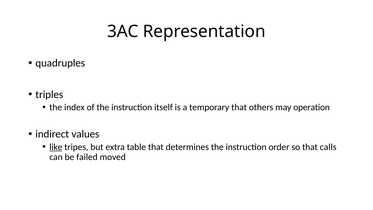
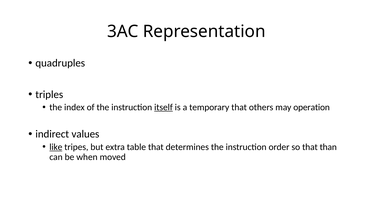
itself underline: none -> present
calls: calls -> than
failed: failed -> when
